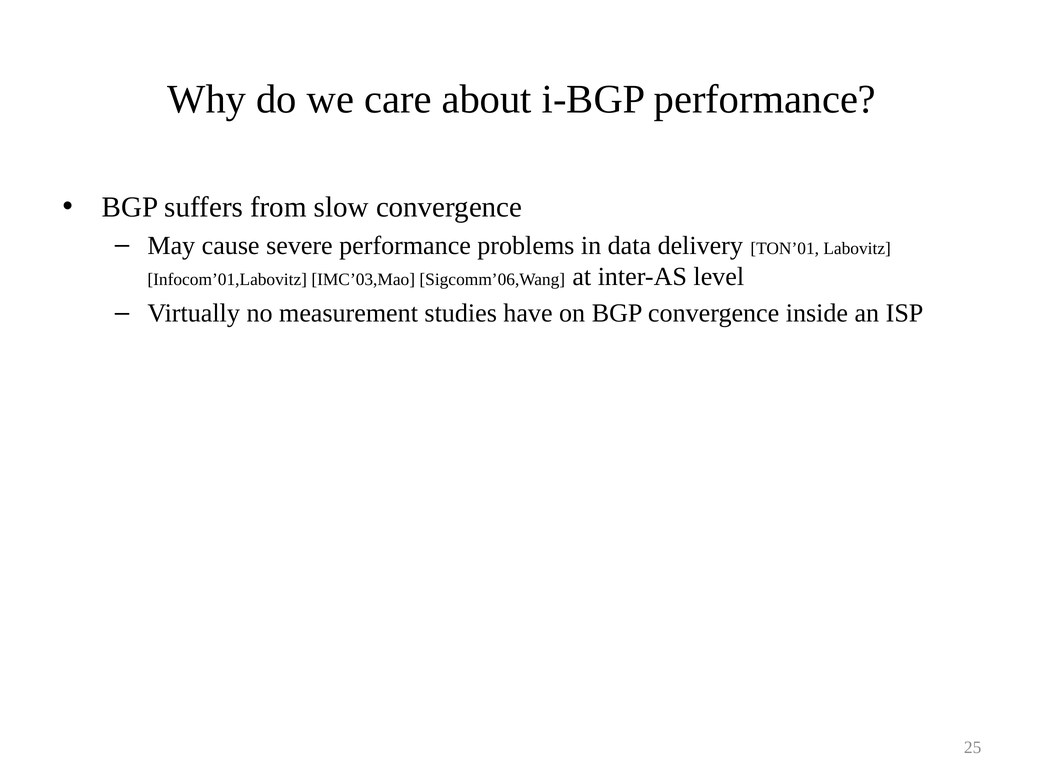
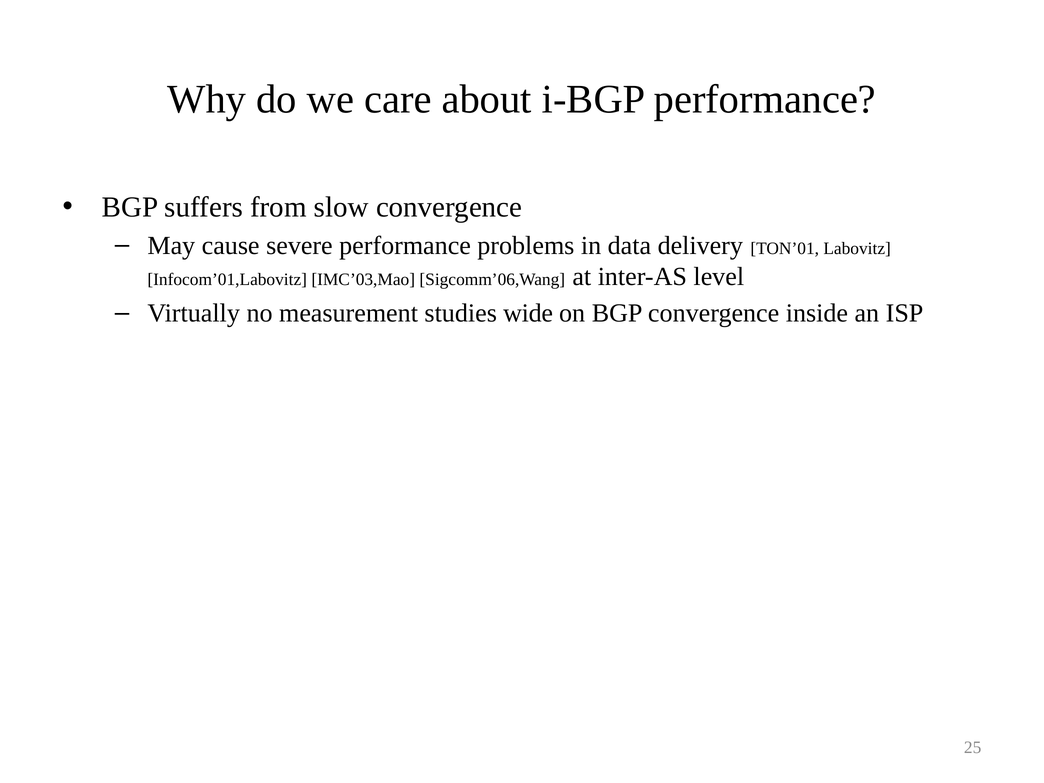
have: have -> wide
